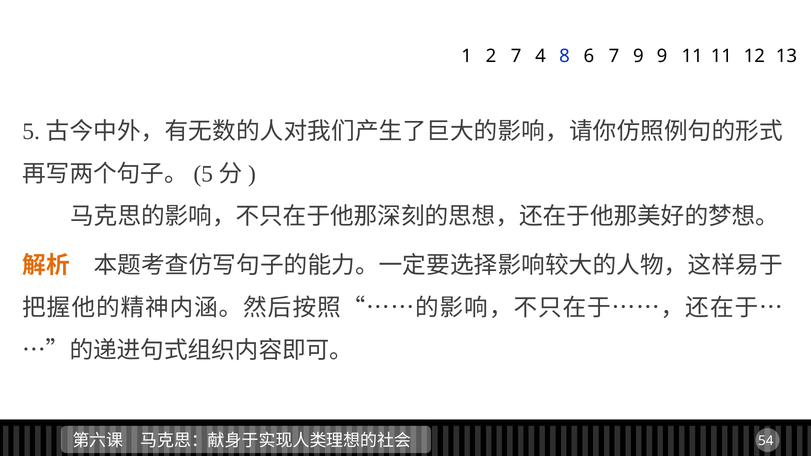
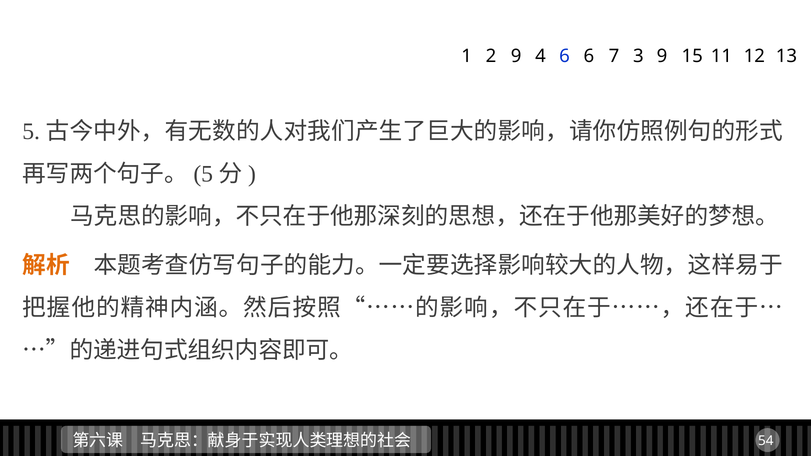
2 7: 7 -> 9
4 8: 8 -> 6
7 9: 9 -> 3
9 11: 11 -> 15
